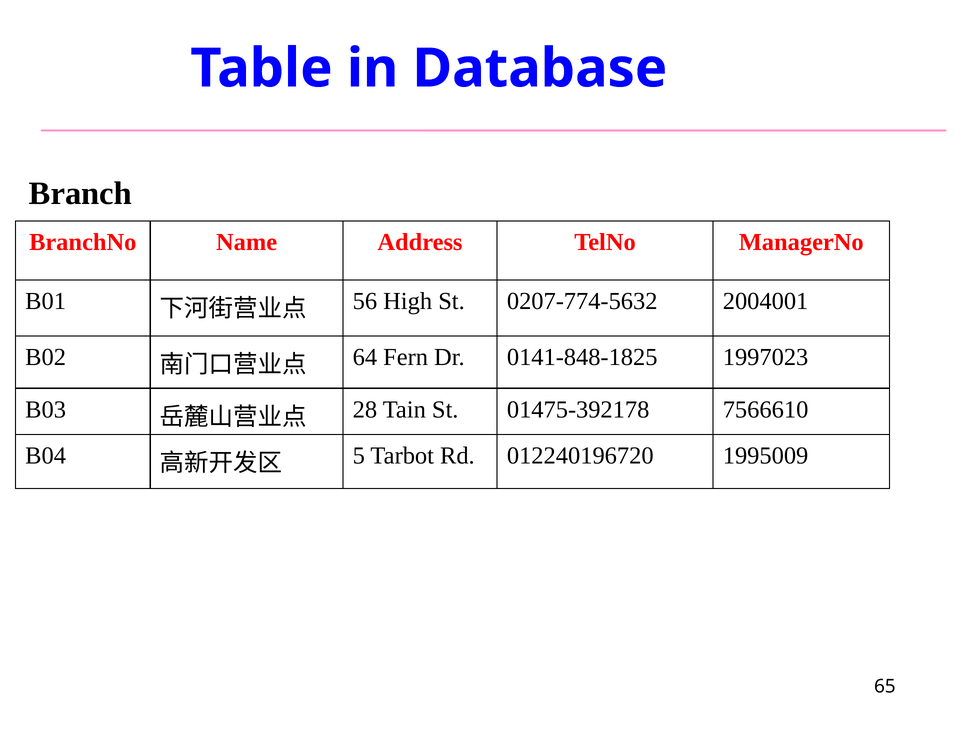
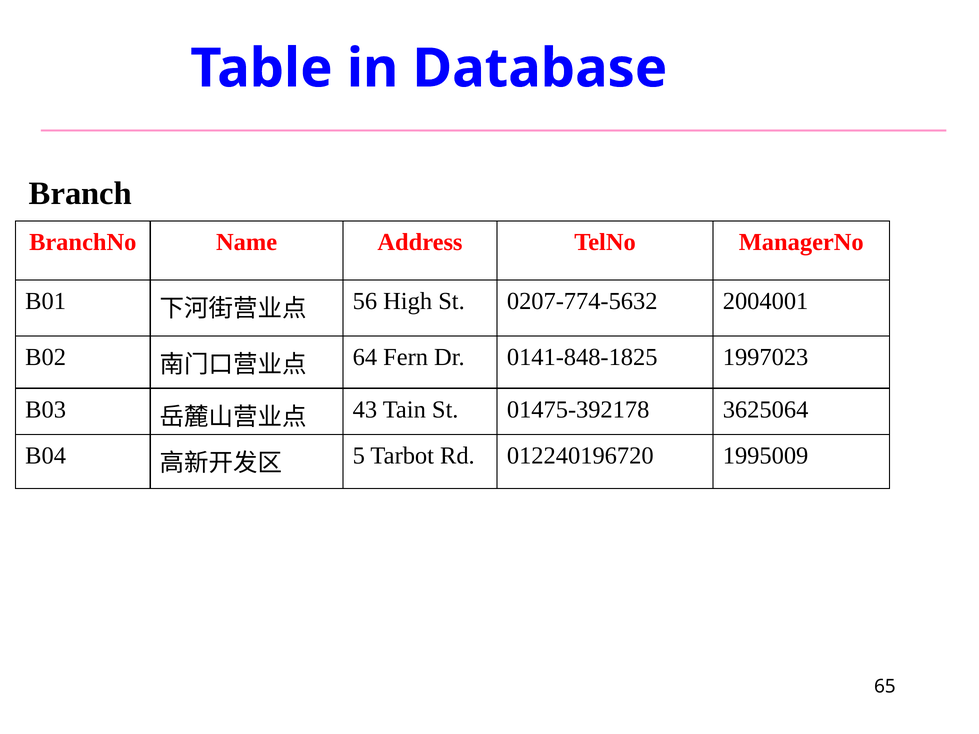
28: 28 -> 43
7566610: 7566610 -> 3625064
